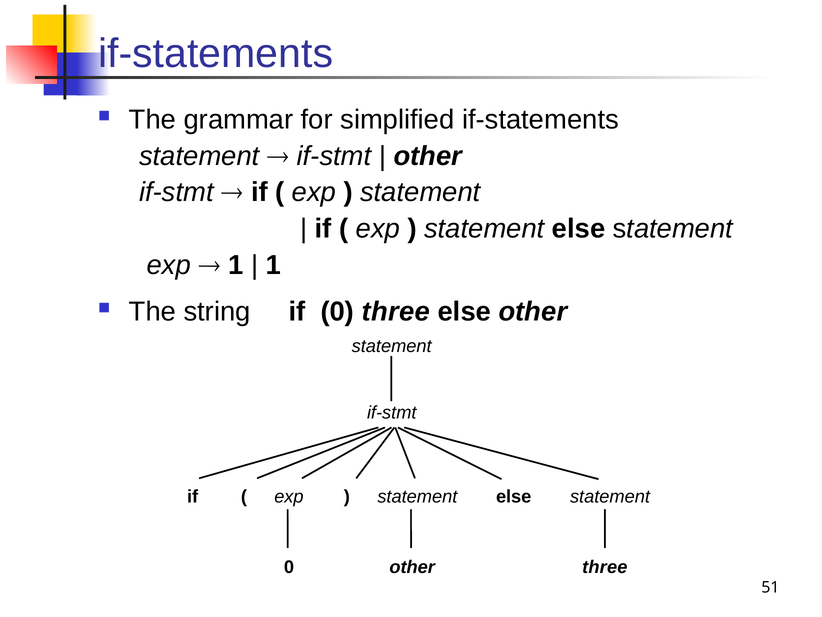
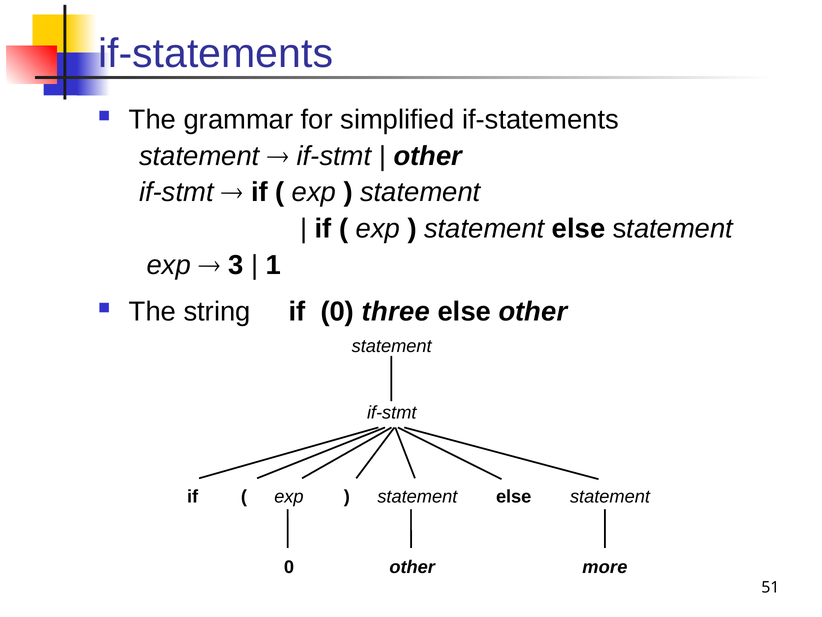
1 at (236, 265): 1 -> 3
other three: three -> more
